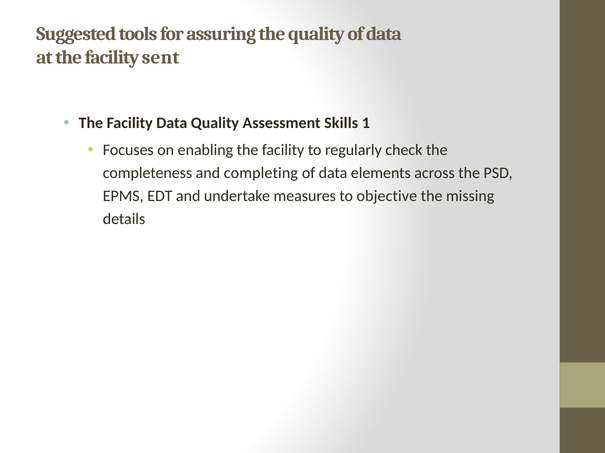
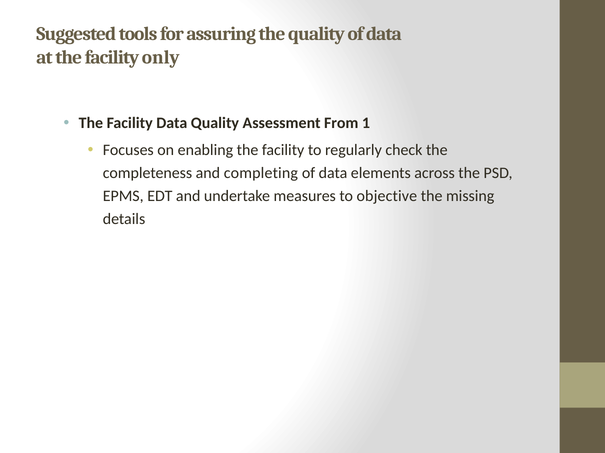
sent: sent -> only
Skills: Skills -> From
